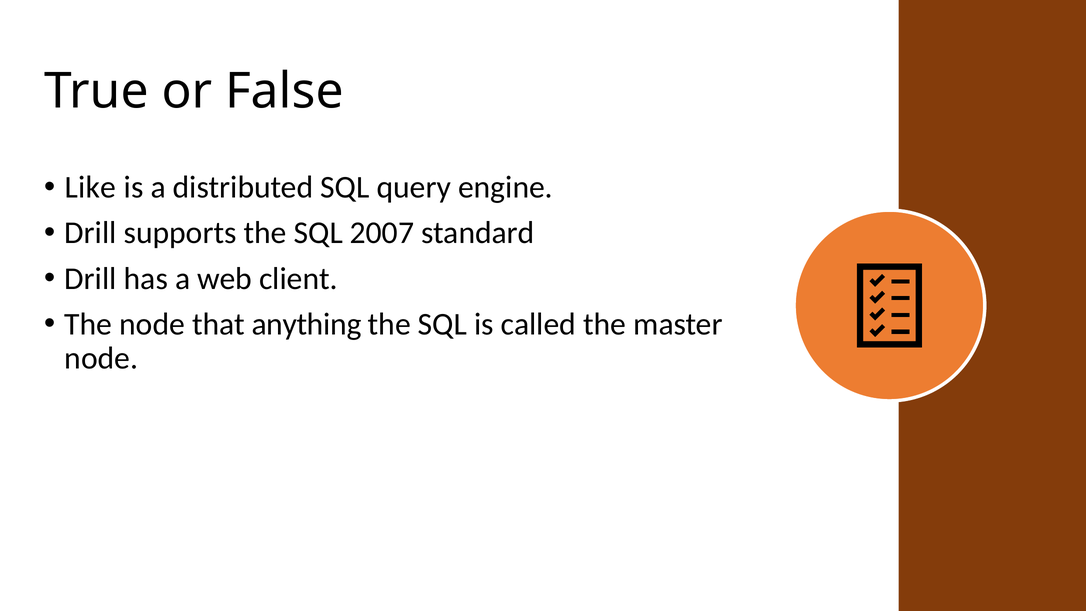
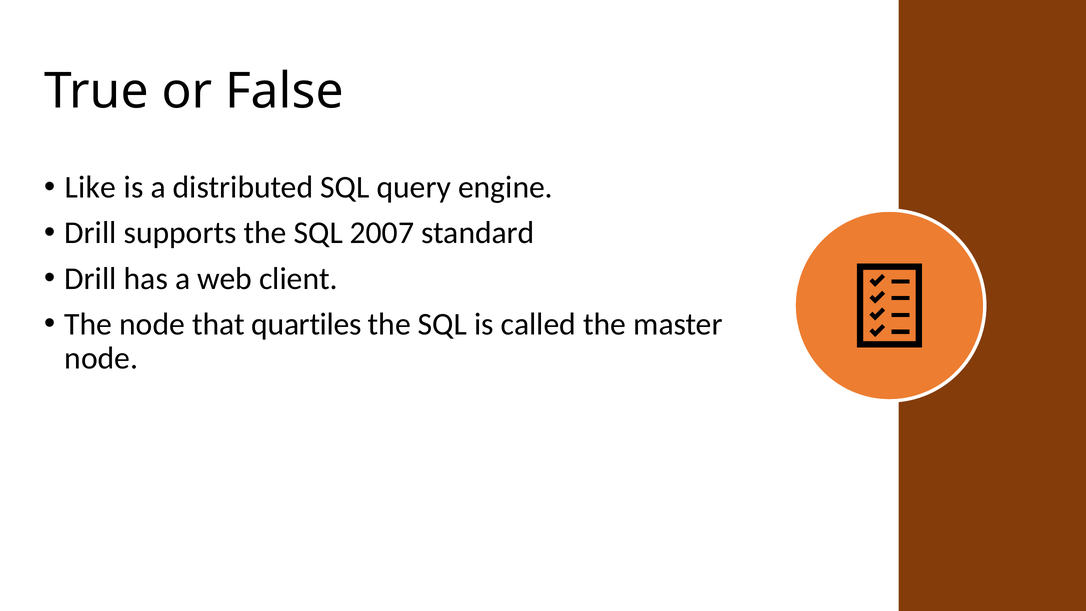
anything: anything -> quartiles
